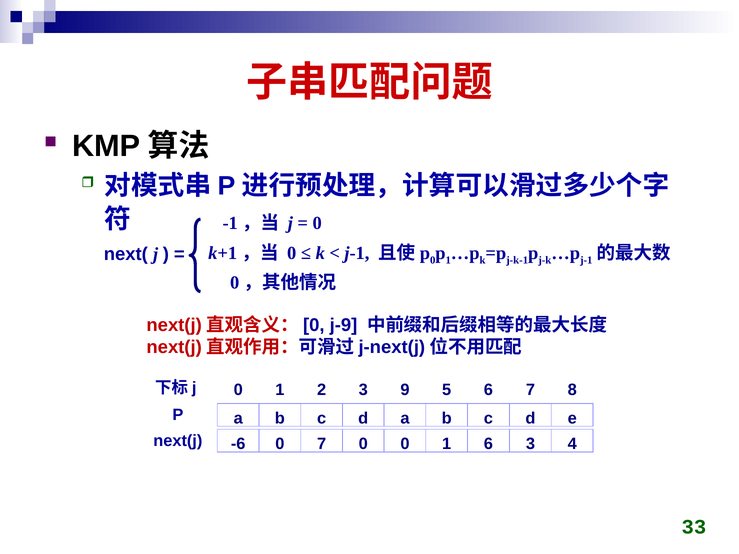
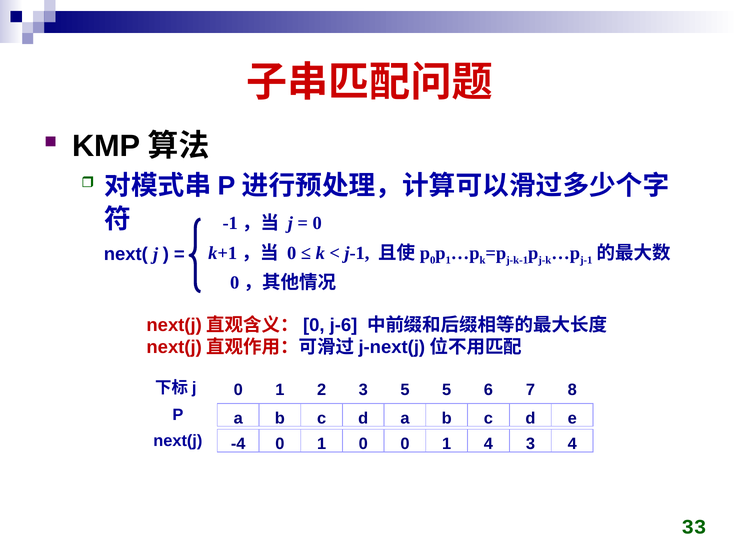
j-9: j-9 -> j-6
3 9: 9 -> 5
next(j 7: 7 -> 1
1 6: 6 -> 4
-6: -6 -> -4
